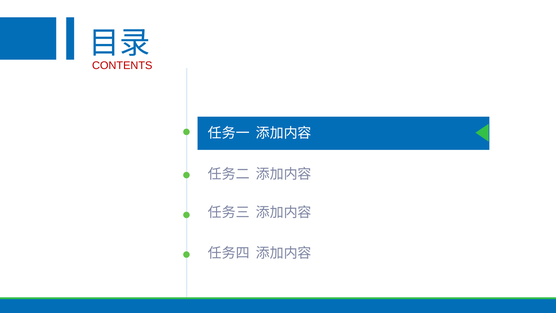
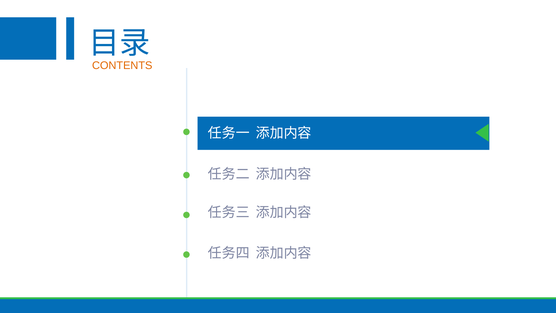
CONTENTS colour: red -> orange
